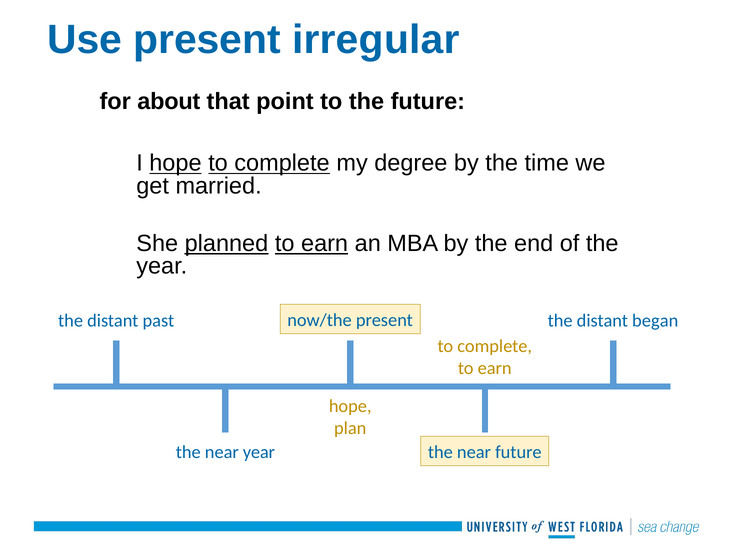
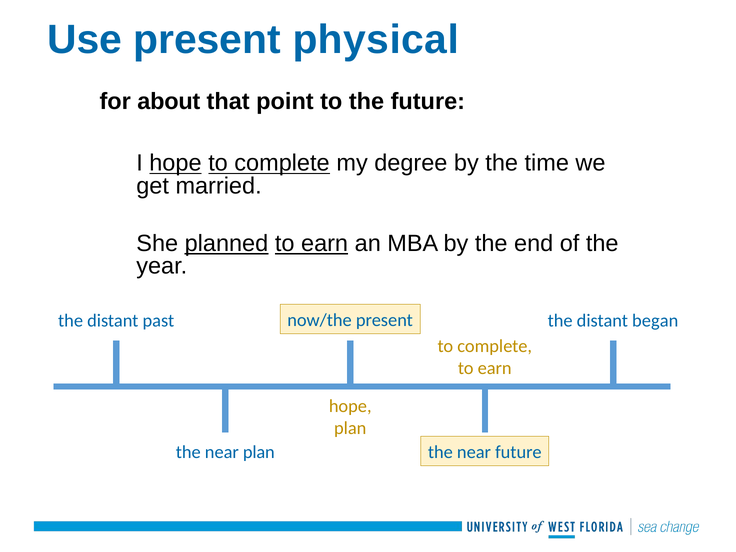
irregular: irregular -> physical
near year: year -> plan
